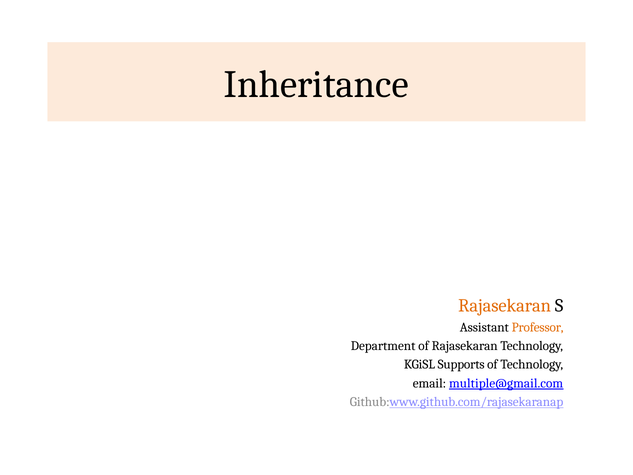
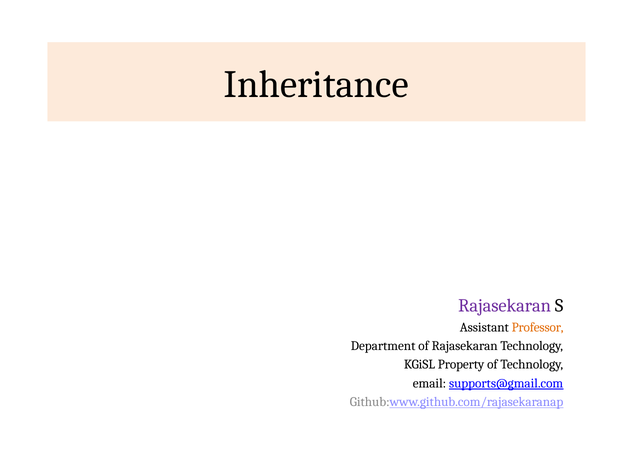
Rajasekaran at (505, 306) colour: orange -> purple
Supports: Supports -> Property
multiple@gmail.com: multiple@gmail.com -> supports@gmail.com
